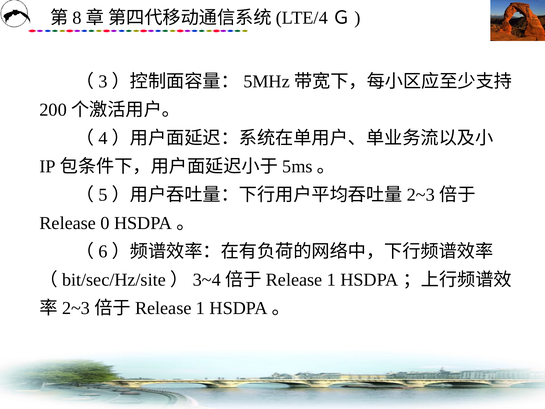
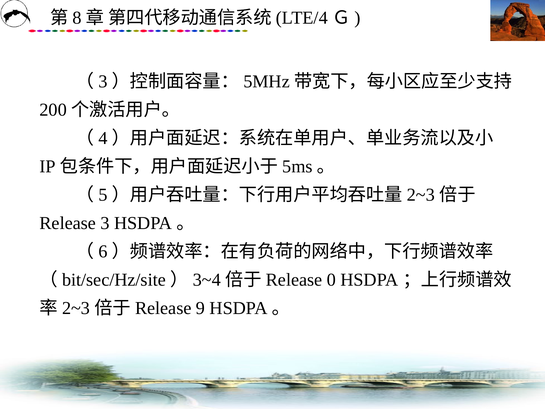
0: 0 -> 3
1 at (331, 280): 1 -> 0
1 at (201, 308): 1 -> 9
